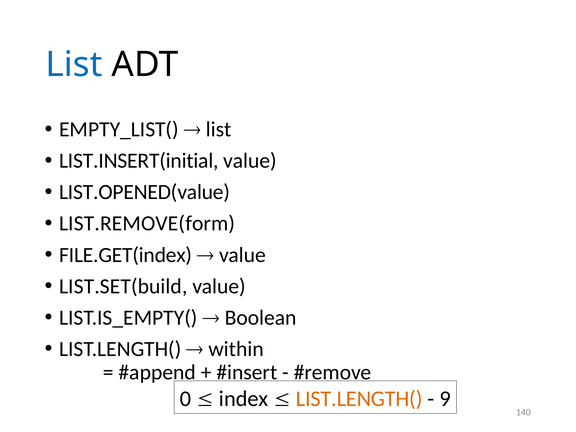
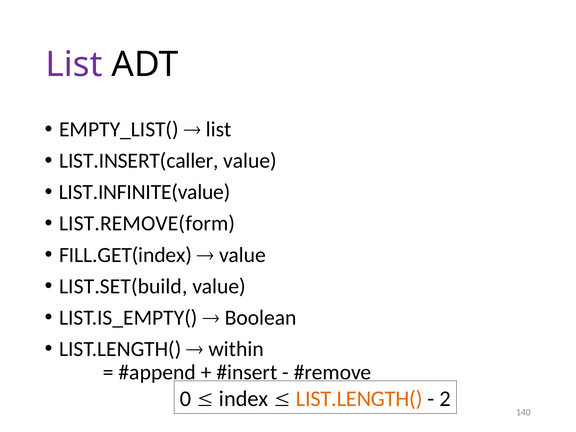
List at (74, 65) colour: blue -> purple
LIST.INSERT(initial: LIST.INSERT(initial -> LIST.INSERT(caller
LIST.OPENED(value: LIST.OPENED(value -> LIST.INFINITE(value
FILE.GET(index: FILE.GET(index -> FILL.GET(index
9: 9 -> 2
